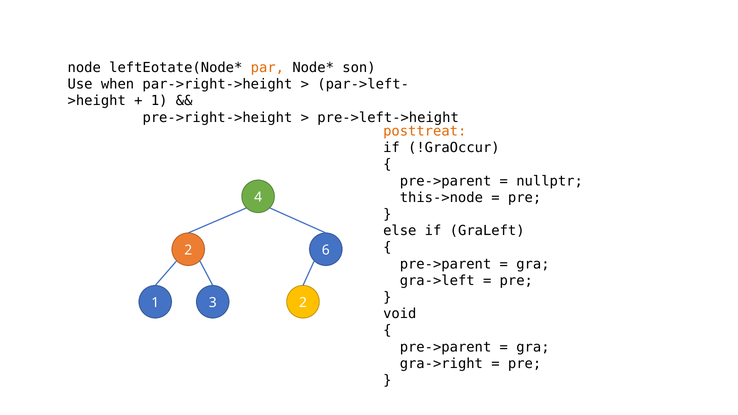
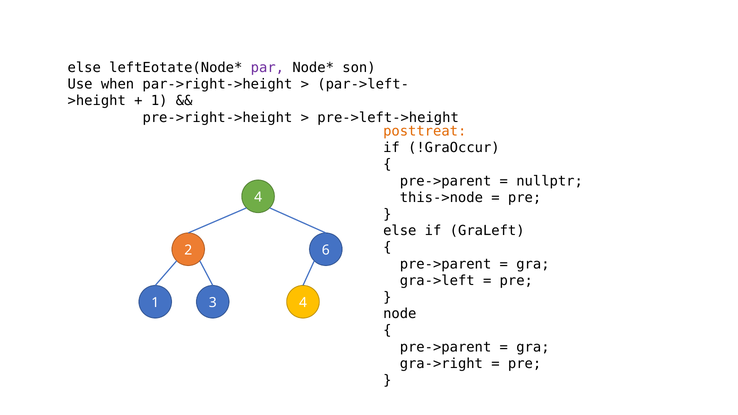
node at (84, 68): node -> else
par colour: orange -> purple
3 2: 2 -> 4
void: void -> node
